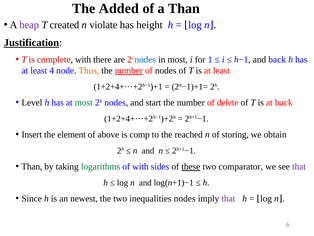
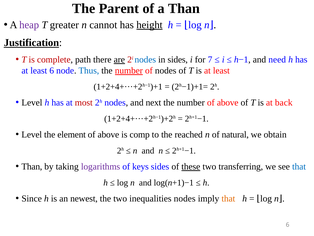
Added: Added -> Parent
created: created -> greater
violate: violate -> cannot
height underline: none -> present
complete with: with -> path
are underline: none -> present
in most: most -> sides
1: 1 -> 7
and back: back -> need
least 4: 4 -> 6
Thus colour: orange -> blue
most at (84, 102) colour: green -> red
start: start -> next
delete at (228, 102): delete -> above
Insert at (32, 134): Insert -> Level
storing: storing -> natural
logarithms colour: green -> purple
of with: with -> keys
comparator: comparator -> transferring
that at (299, 166) colour: purple -> blue
that at (228, 198) colour: purple -> orange
